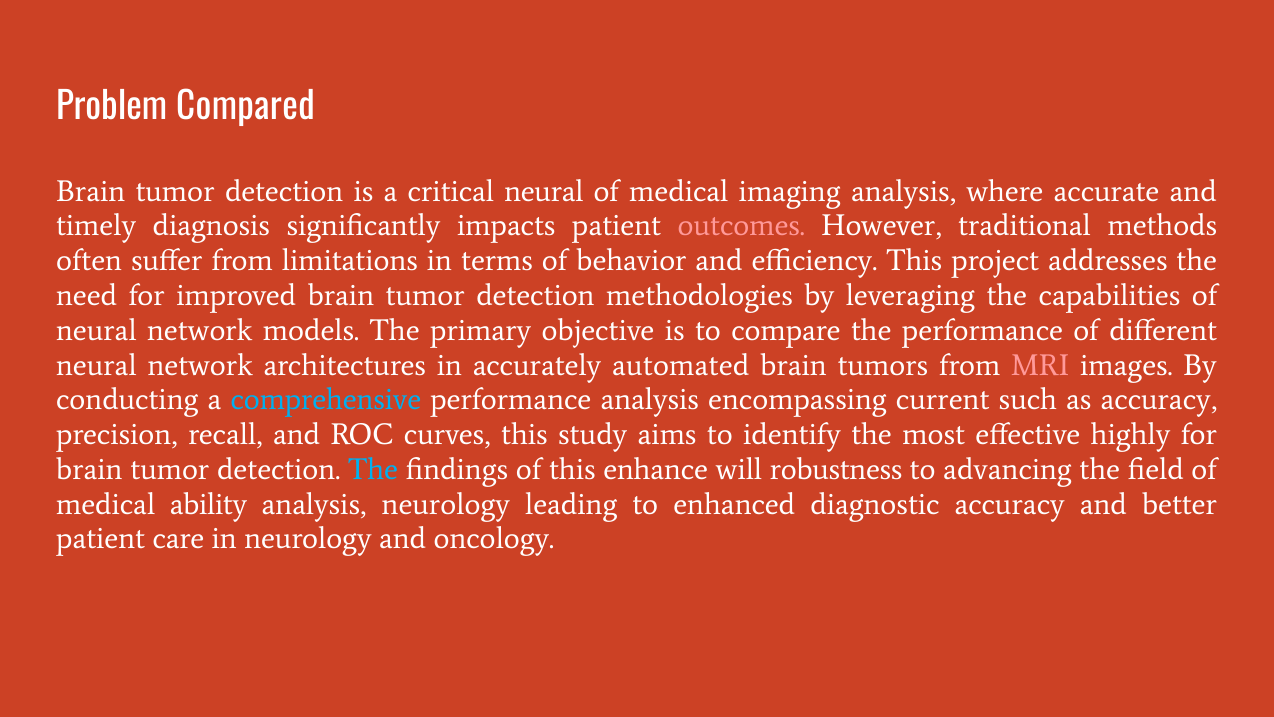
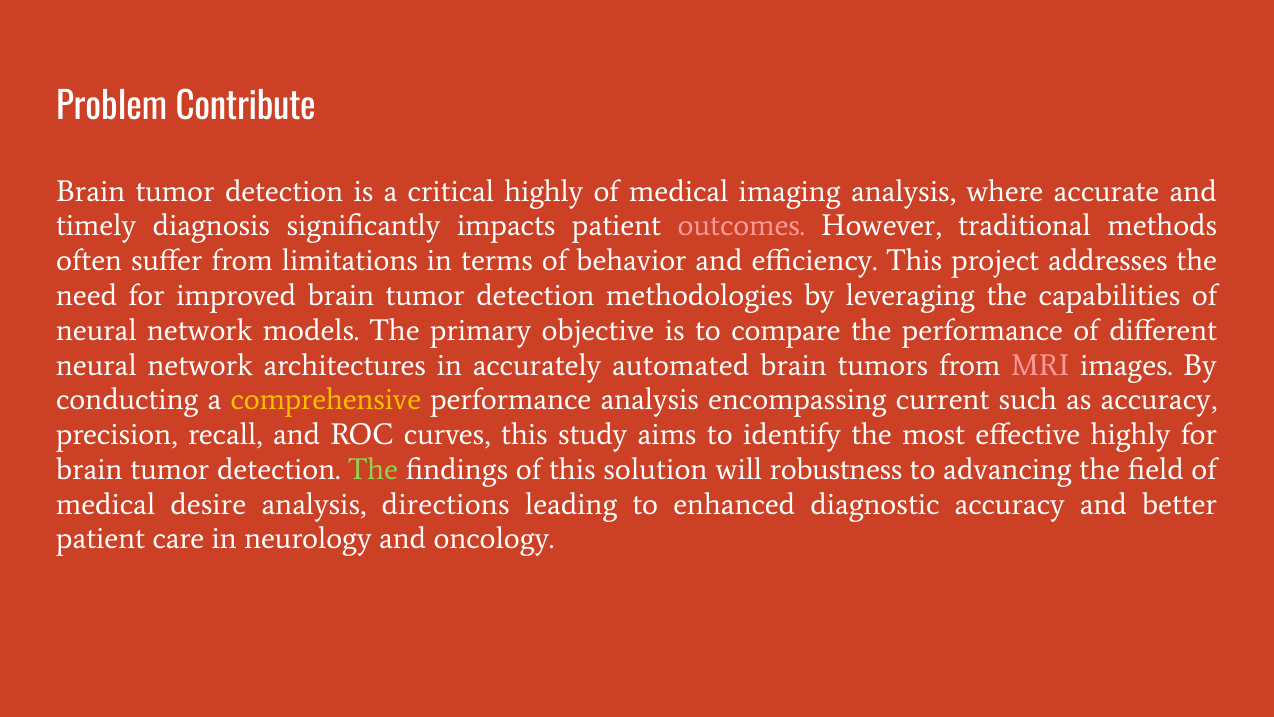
Compared: Compared -> Contribute
critical neural: neural -> highly
comprehensive colour: light blue -> yellow
The at (373, 469) colour: light blue -> light green
enhance: enhance -> solution
ability: ability -> desire
analysis neurology: neurology -> directions
